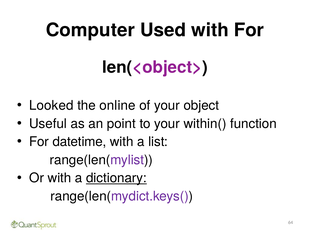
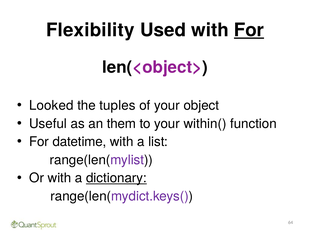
Computer: Computer -> Flexibility
For at (249, 30) underline: none -> present
online: online -> tuples
point: point -> them
